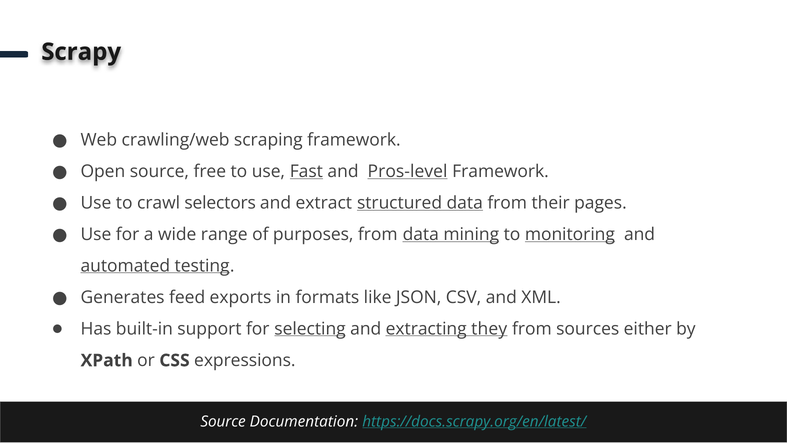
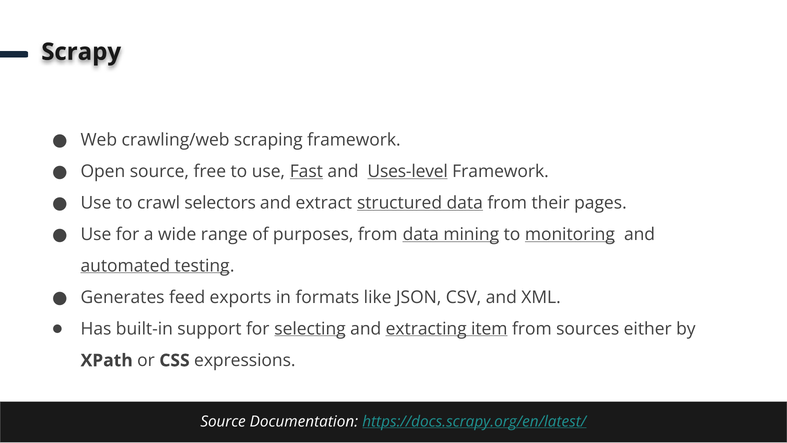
Pros-level: Pros-level -> Uses-level
they: they -> item
